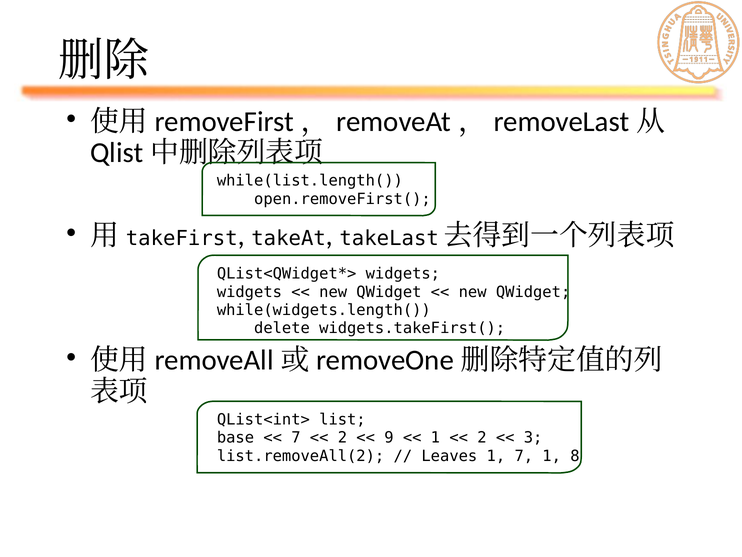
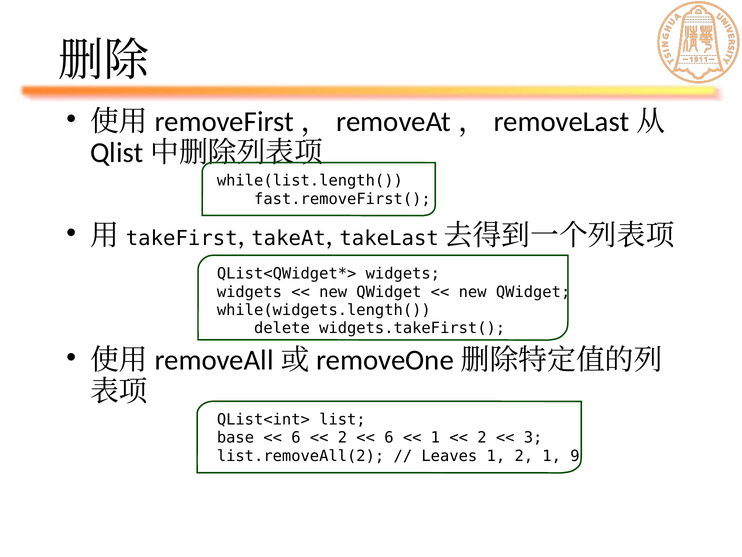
open.removeFirst(: open.removeFirst( -> fast.removeFirst(
7 at (296, 437): 7 -> 6
9 at (389, 437): 9 -> 6
1 7: 7 -> 2
8: 8 -> 9
